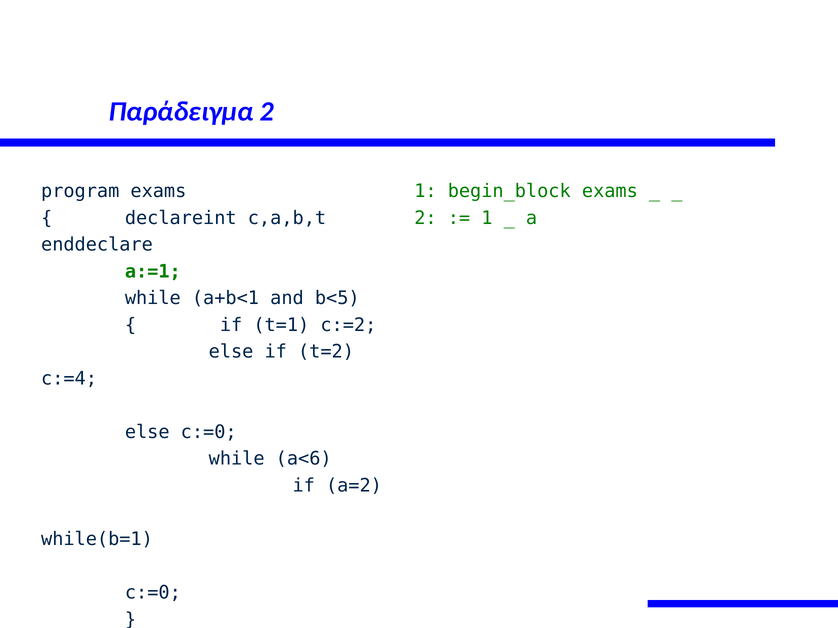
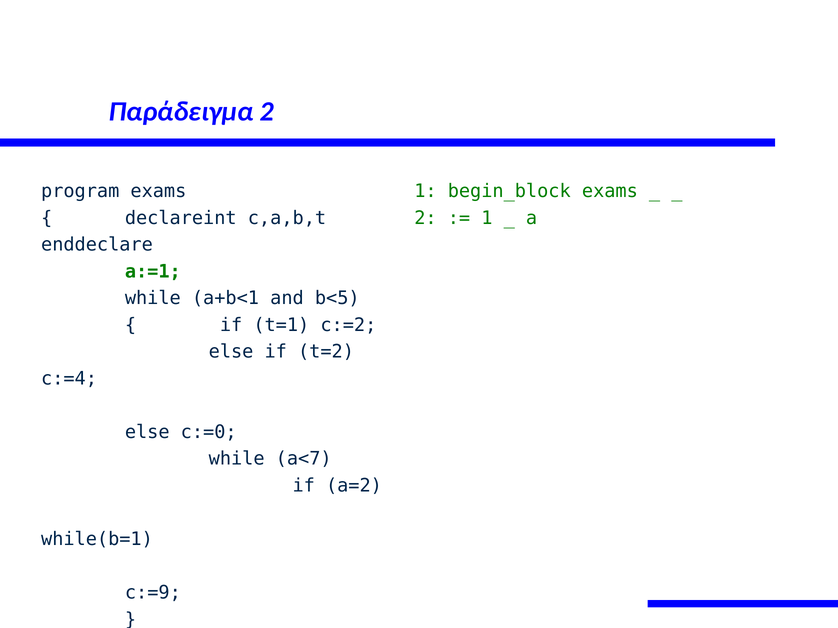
a<6: a<6 -> a<7
c:=0 at (153, 593): c:=0 -> c:=9
